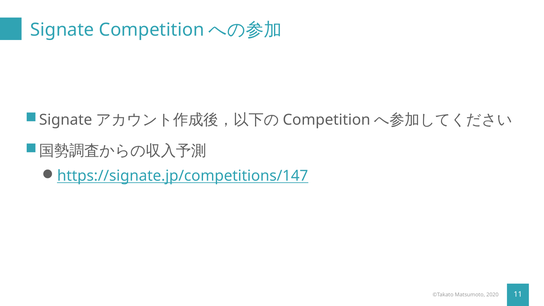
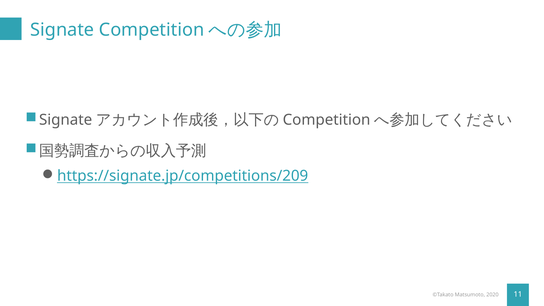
https://signate.jp/competitions/147: https://signate.jp/competitions/147 -> https://signate.jp/competitions/209
